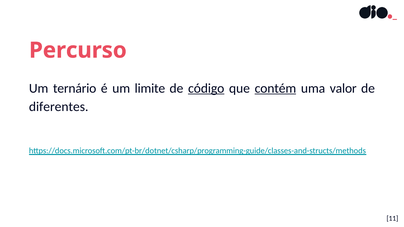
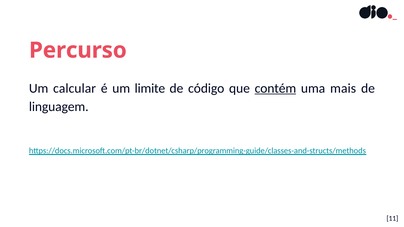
ternário: ternário -> calcular
código underline: present -> none
valor: valor -> mais
diferentes: diferentes -> linguagem
